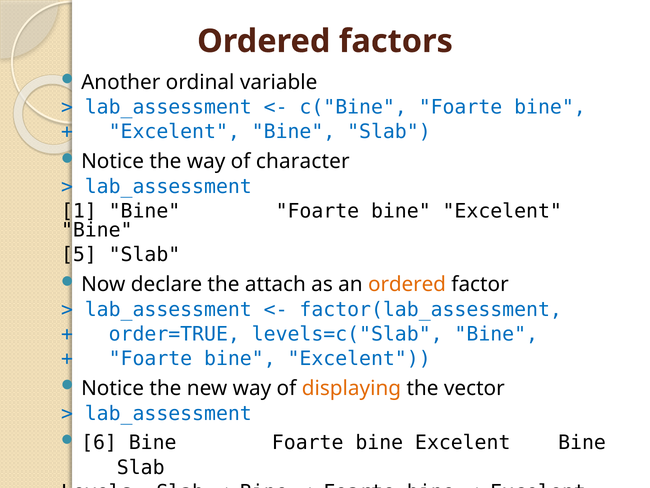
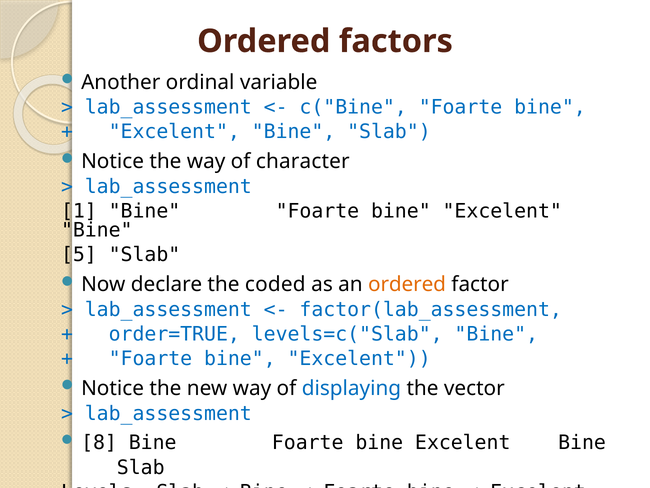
attach: attach -> coded
displaying colour: orange -> blue
6: 6 -> 8
